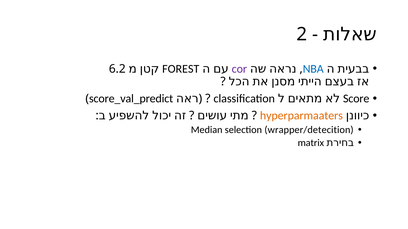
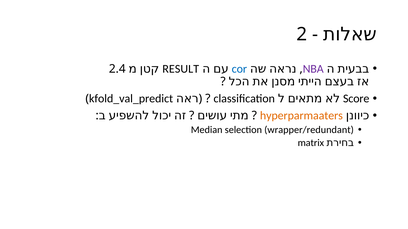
FOREST: FOREST -> RESULT
cor colour: purple -> blue
NBA colour: blue -> purple
6.2: 6.2 -> 2.4
score_val_predict: score_val_predict -> kfold_val_predict
wrapper/detecition: wrapper/detecition -> wrapper/redundant
